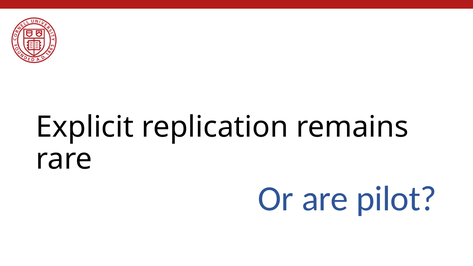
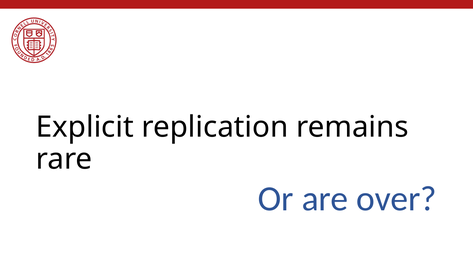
pilot: pilot -> over
